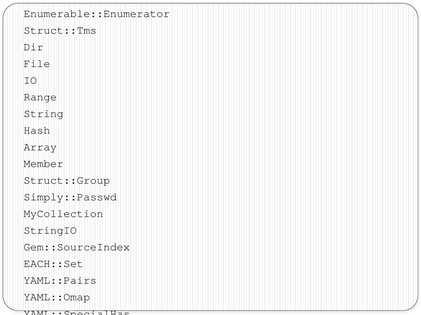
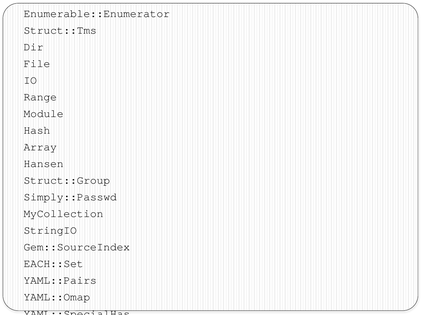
String: String -> Module
Member: Member -> Hansen
